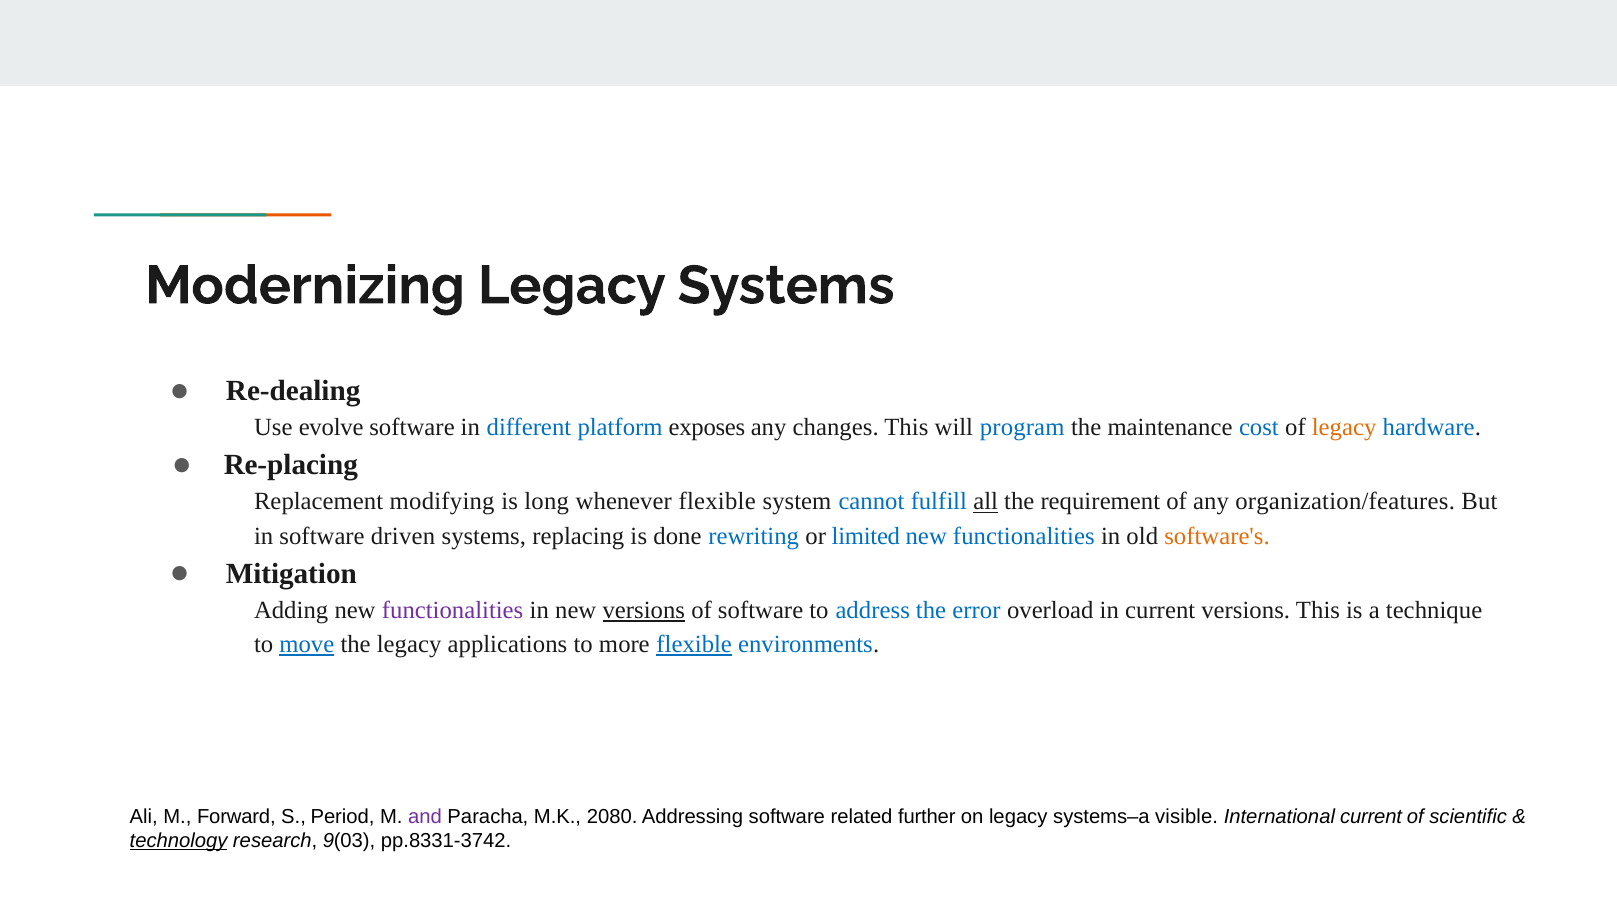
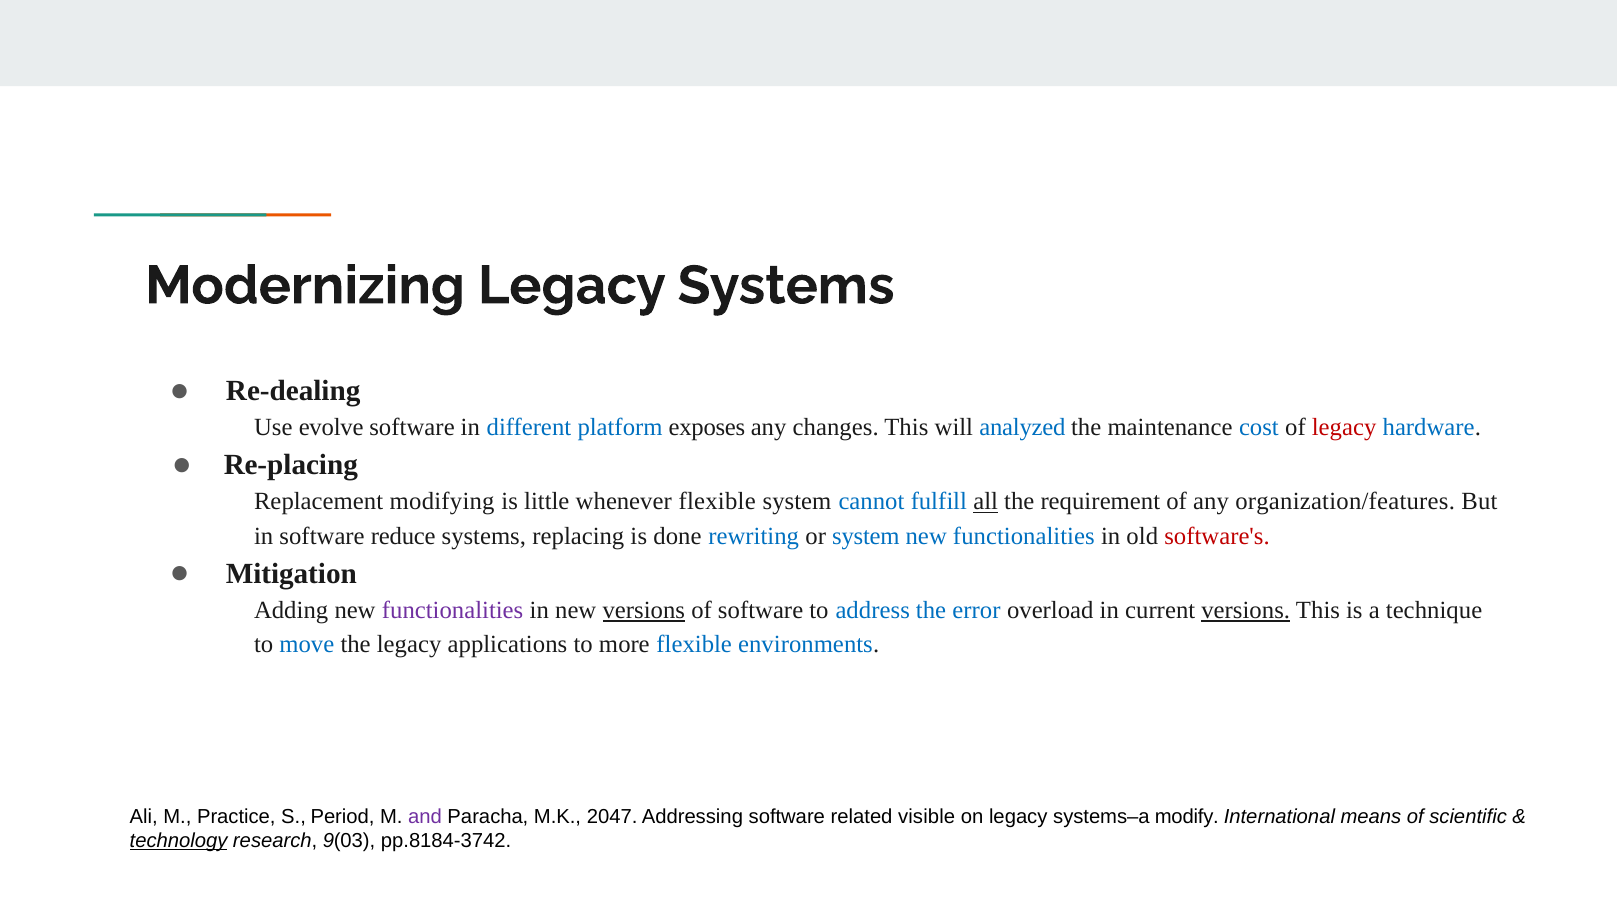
program: program -> analyzed
legacy at (1344, 427) colour: orange -> red
long: long -> little
driven: driven -> reduce
or limited: limited -> system
software's colour: orange -> red
versions at (1246, 610) underline: none -> present
move underline: present -> none
flexible at (694, 644) underline: present -> none
Forward: Forward -> Practice
2080: 2080 -> 2047
further: further -> visible
visible: visible -> modify
International current: current -> means
pp.8331-3742: pp.8331-3742 -> pp.8184-3742
